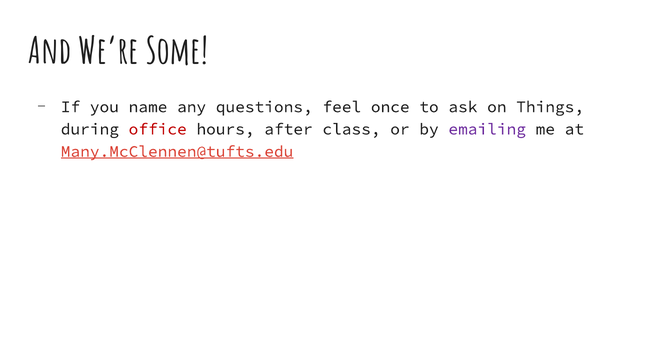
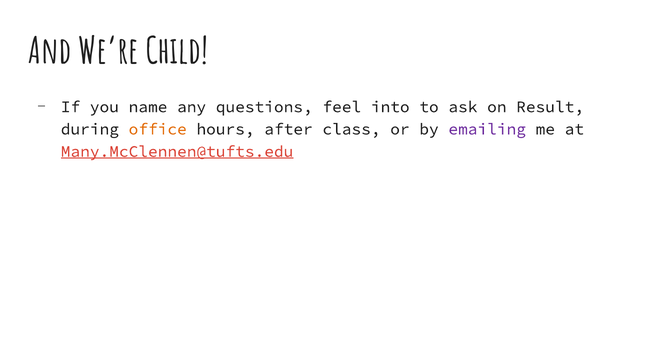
Some: Some -> Child
once: once -> into
Things: Things -> Result
office colour: red -> orange
